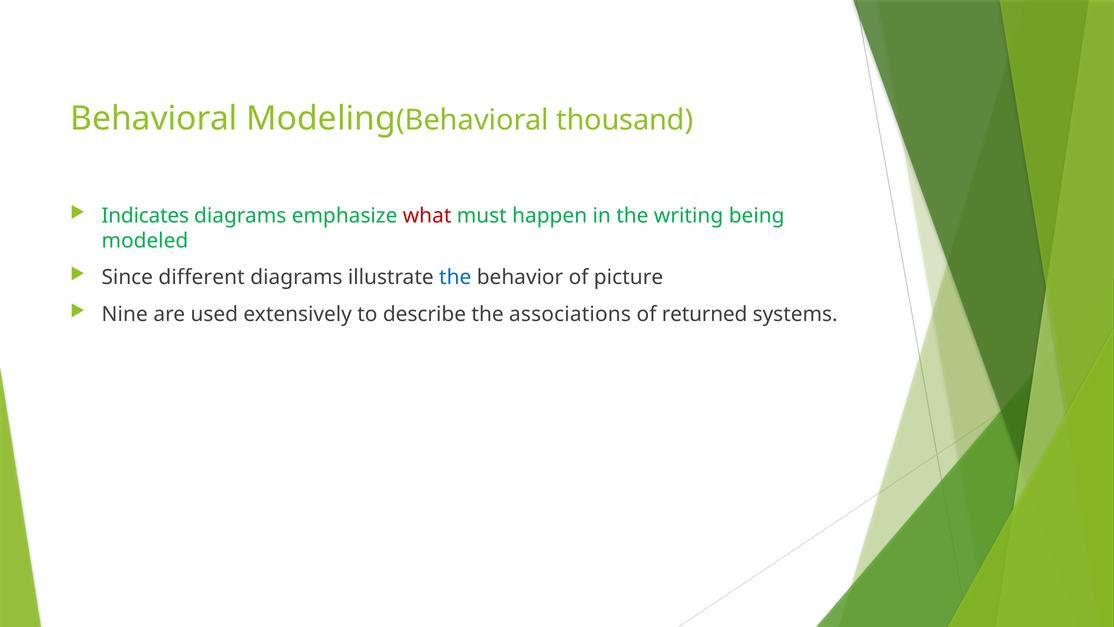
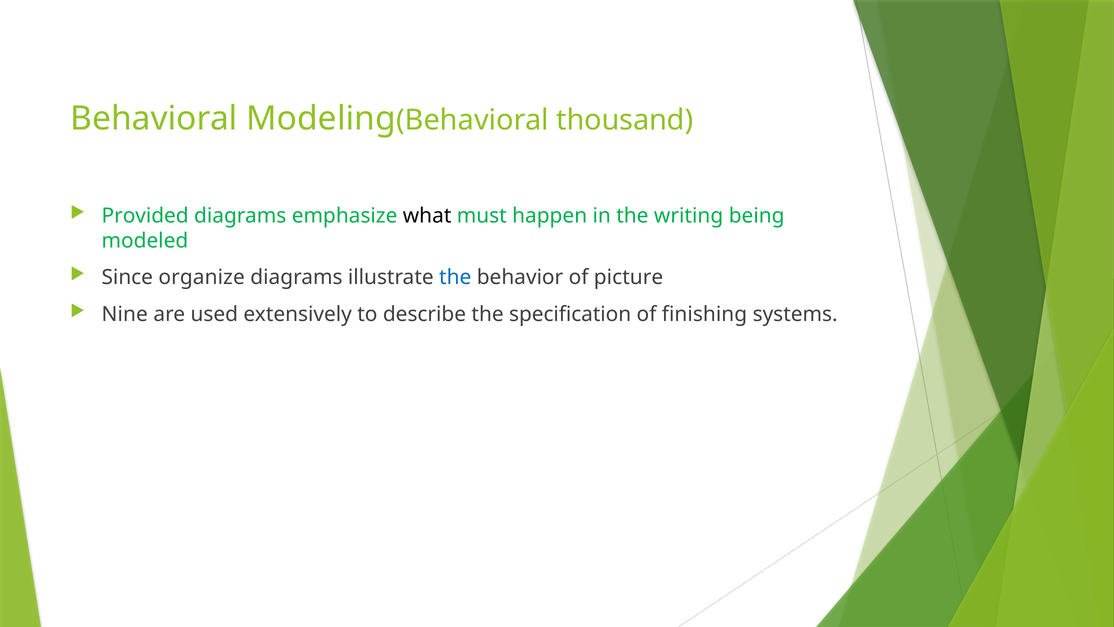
Indicates: Indicates -> Provided
what colour: red -> black
different: different -> organize
associations: associations -> specification
returned: returned -> finishing
